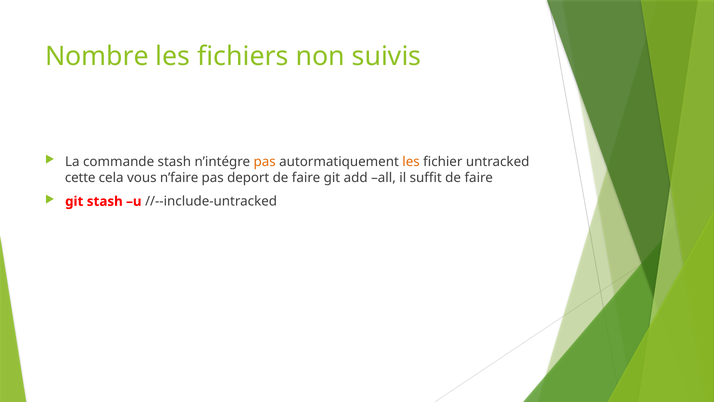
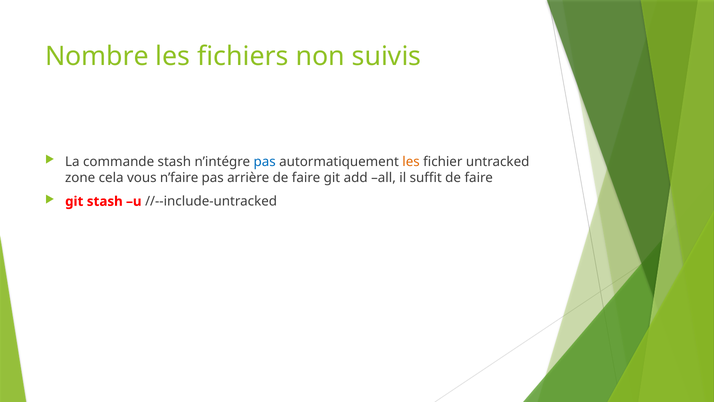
pas at (265, 162) colour: orange -> blue
cette: cette -> zone
deport: deport -> arrière
